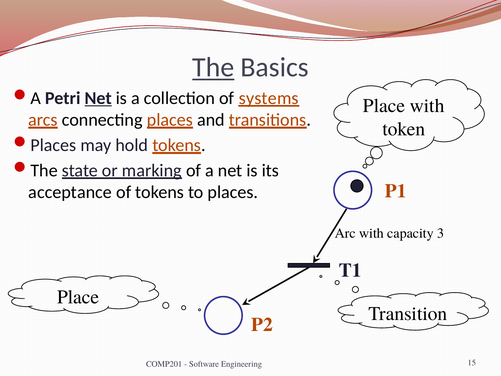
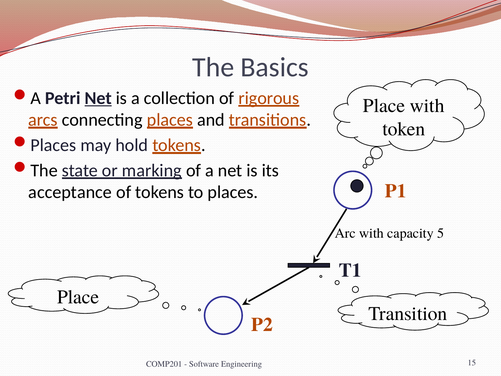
The at (213, 67) underline: present -> none
systems: systems -> rigorous
3: 3 -> 5
